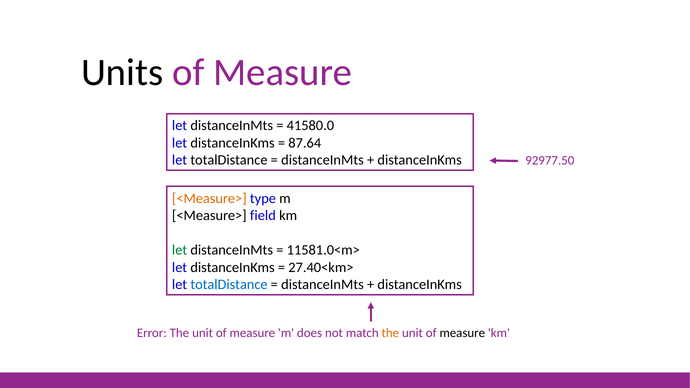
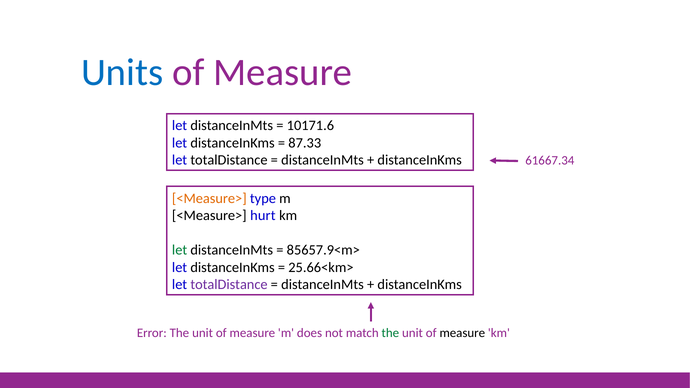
Units colour: black -> blue
41580.0: 41580.0 -> 10171.6
87.64: 87.64 -> 87.33
92977.50: 92977.50 -> 61667.34
field: field -> hurt
11581.0<m>: 11581.0<m> -> 85657.9<m>
27.40<km>: 27.40<km> -> 25.66<km>
totalDistance at (229, 285) colour: blue -> purple
the at (390, 333) colour: orange -> green
